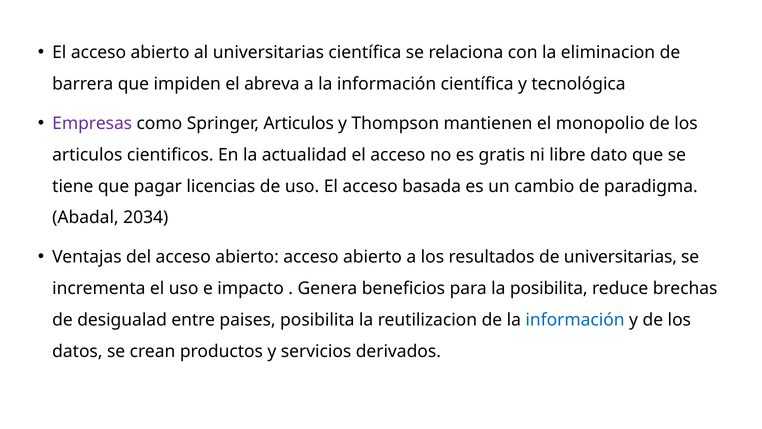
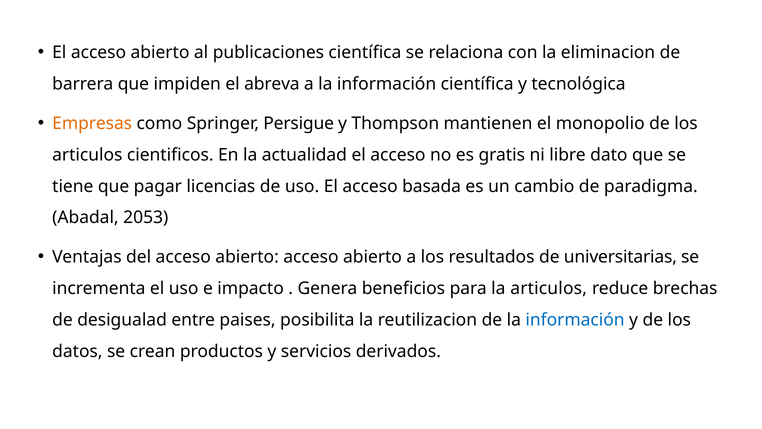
al universitarias: universitarias -> publicaciones
Empresas colour: purple -> orange
Springer Articulos: Articulos -> Persigue
2034: 2034 -> 2053
la posibilita: posibilita -> articulos
